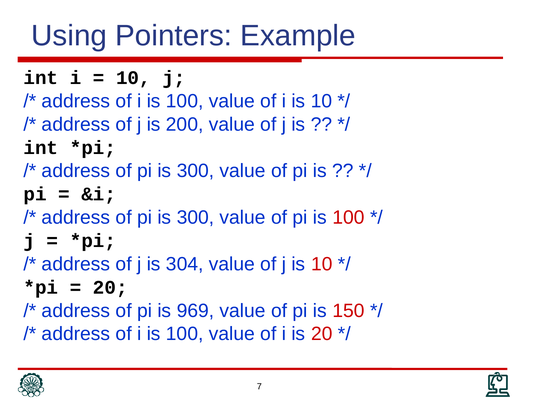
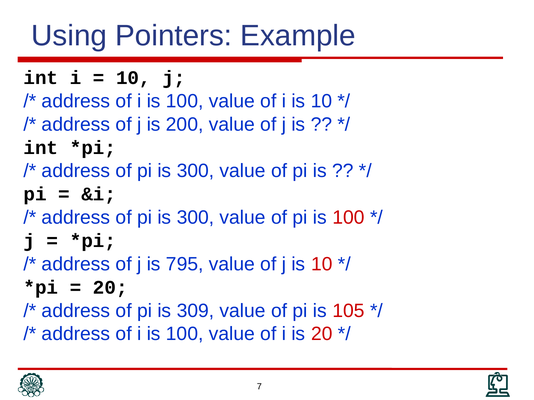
304: 304 -> 795
969: 969 -> 309
150: 150 -> 105
